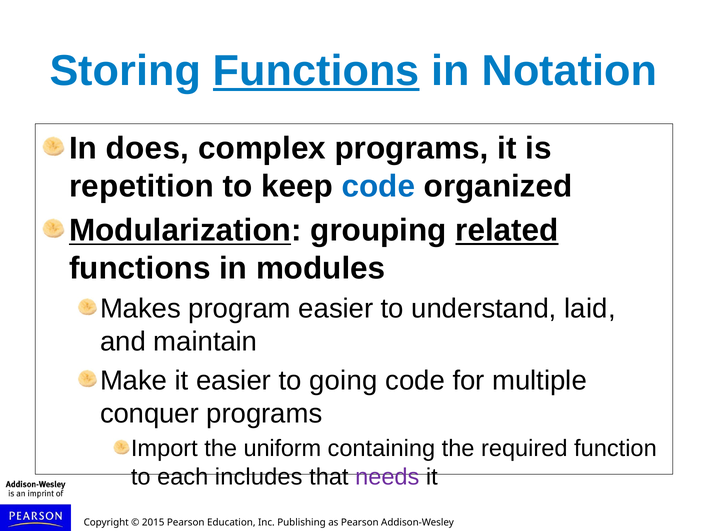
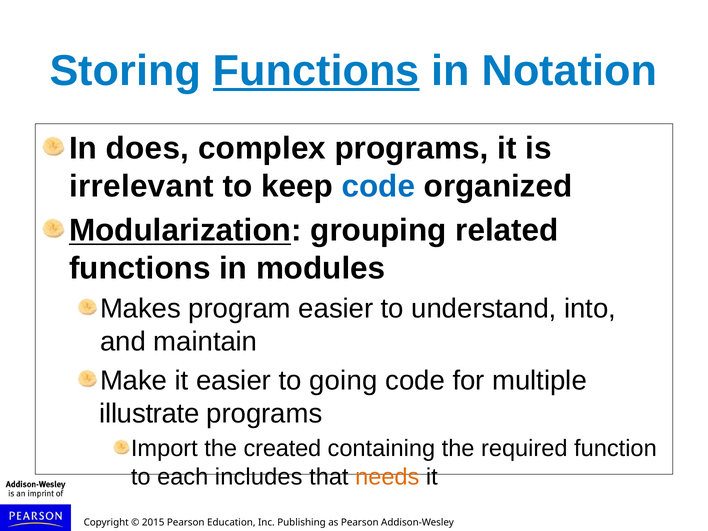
repetition: repetition -> irrelevant
related underline: present -> none
laid: laid -> into
conquer: conquer -> illustrate
uniform: uniform -> created
needs colour: purple -> orange
